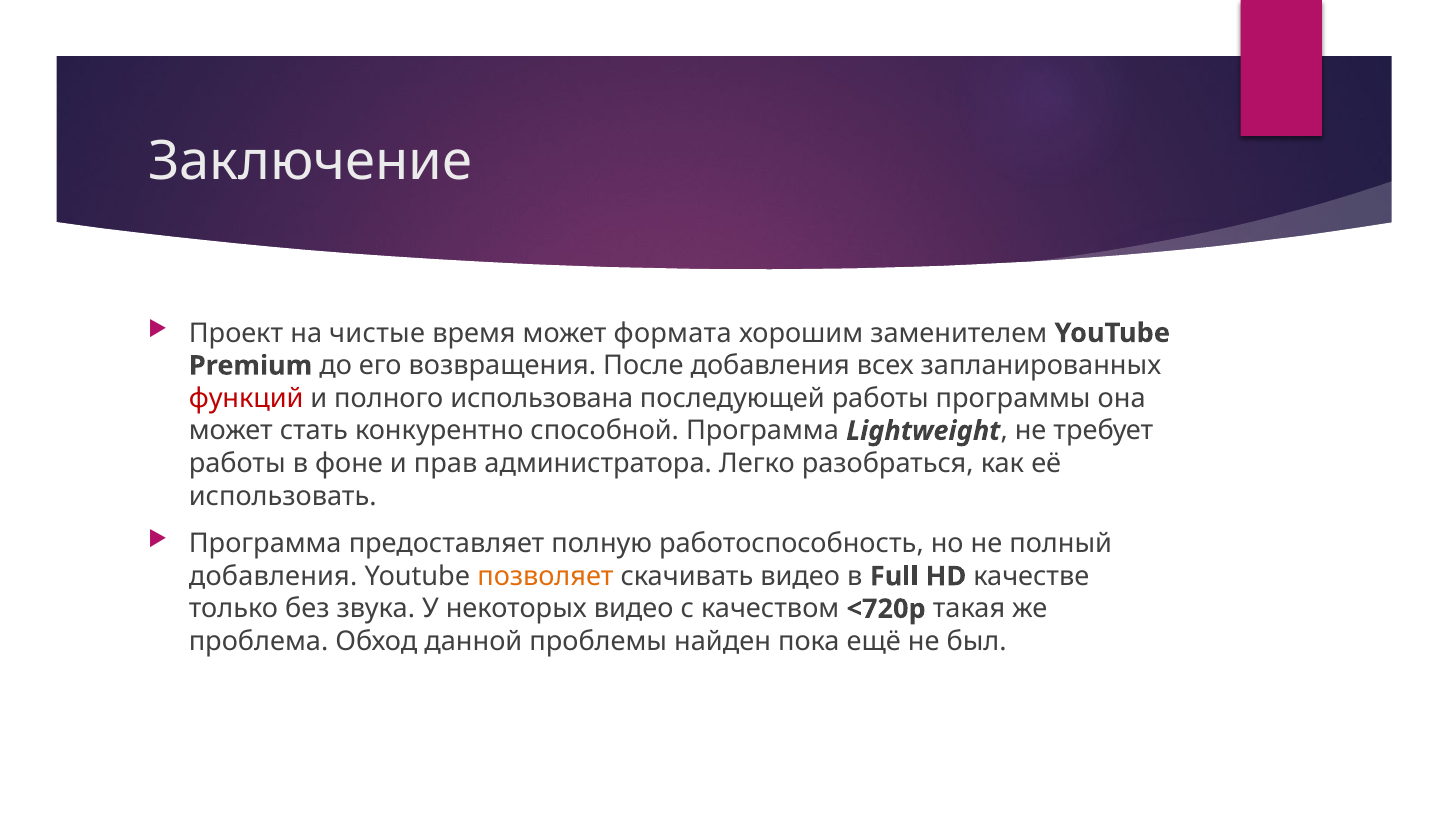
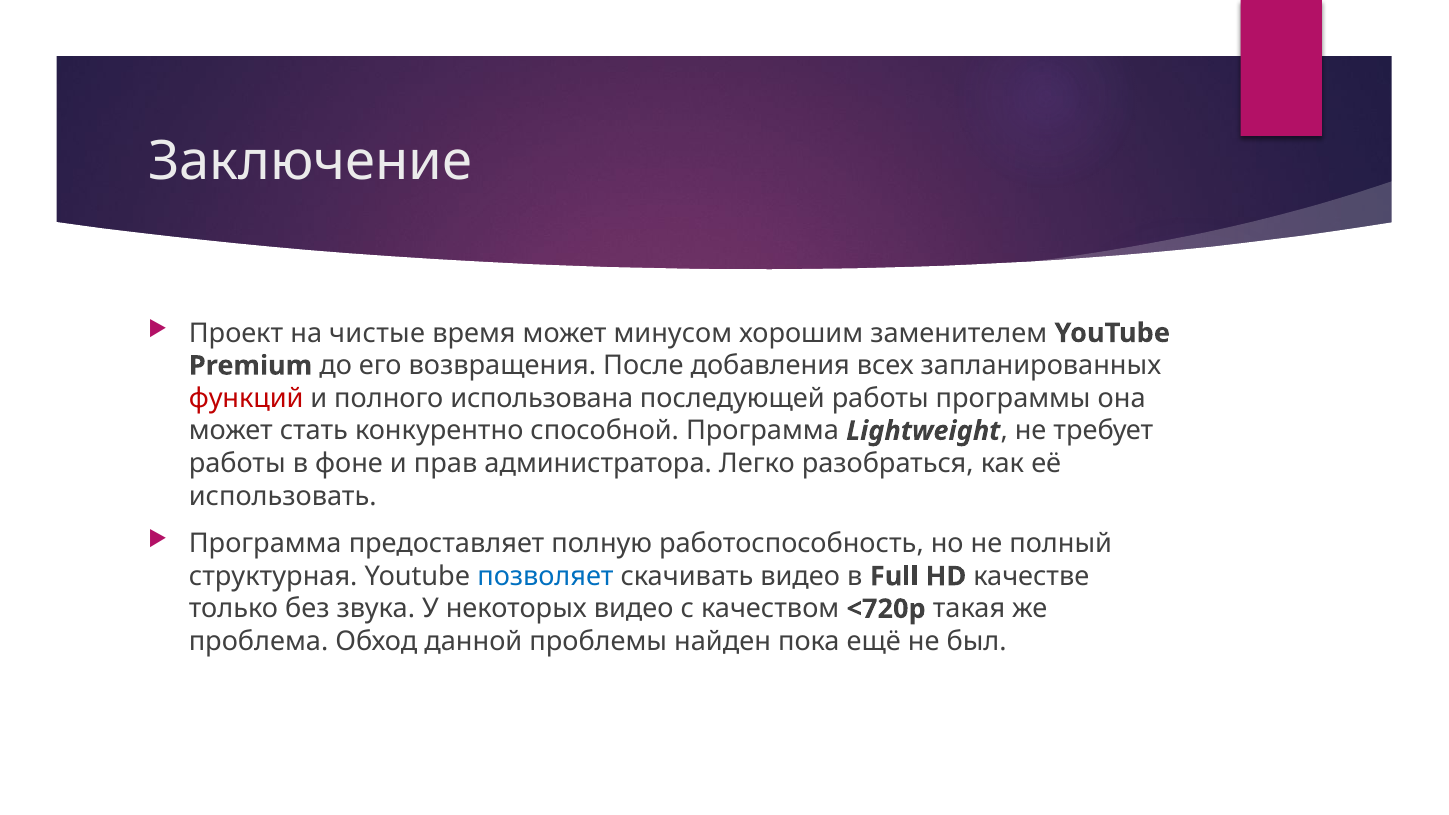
формата: формата -> минусом
добавления at (273, 576): добавления -> структурная
позволяет colour: orange -> blue
